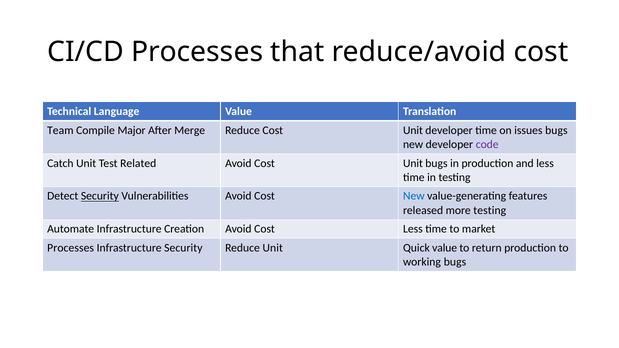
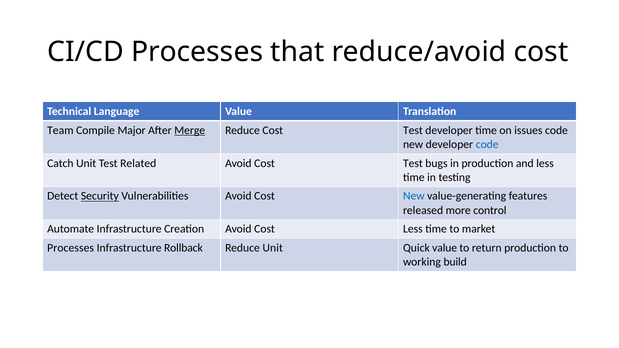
Merge underline: none -> present
Reduce Cost Unit: Unit -> Test
issues bugs: bugs -> code
code at (487, 144) colour: purple -> blue
Avoid Cost Unit: Unit -> Test
more testing: testing -> control
Infrastructure Security: Security -> Rollback
working bugs: bugs -> build
